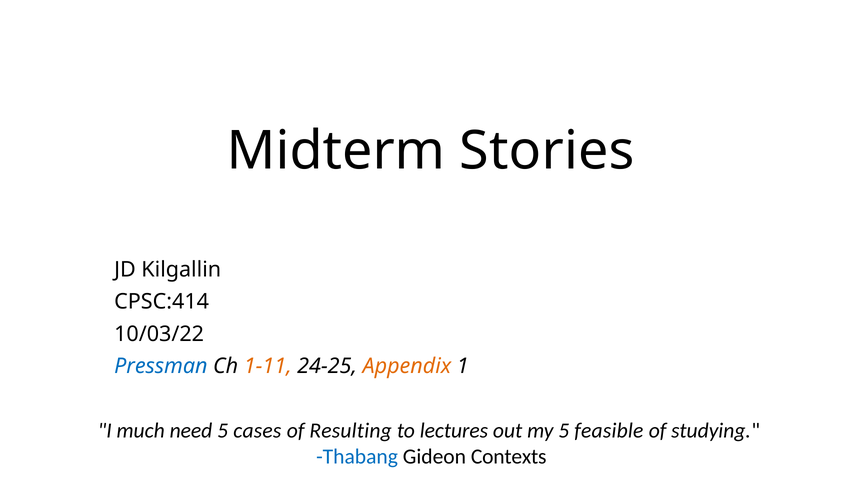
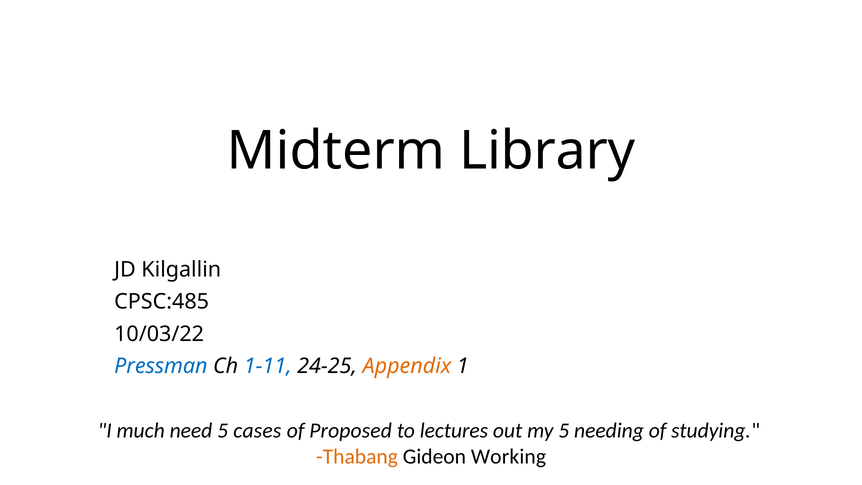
Stories: Stories -> Library
CPSC:414: CPSC:414 -> CPSC:485
1-11 colour: orange -> blue
Resulting: Resulting -> Proposed
feasible: feasible -> needing
Thabang colour: blue -> orange
Contexts: Contexts -> Working
